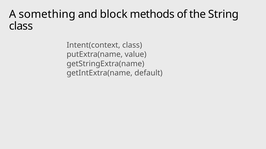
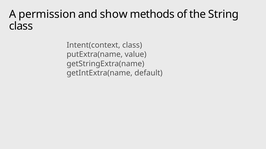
something: something -> permission
block: block -> show
